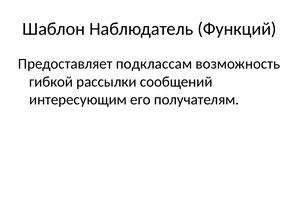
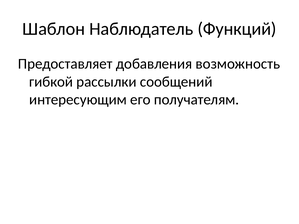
подклассам: подклассам -> добавления
